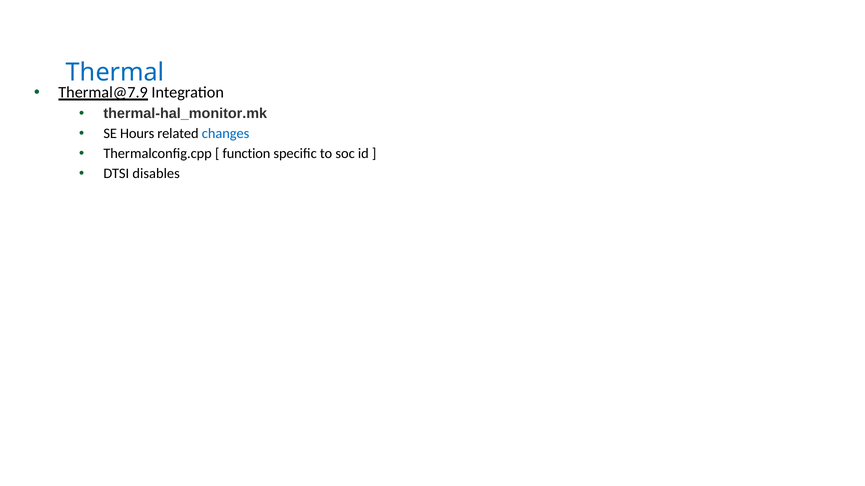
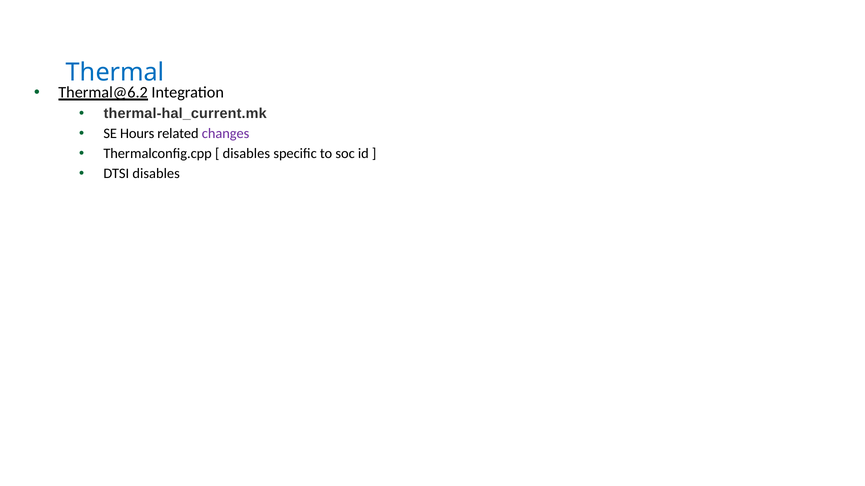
Thermal@7.9: Thermal@7.9 -> Thermal@6.2
thermal-hal_monitor.mk: thermal-hal_monitor.mk -> thermal-hal_current.mk
changes colour: blue -> purple
function at (246, 154): function -> disables
